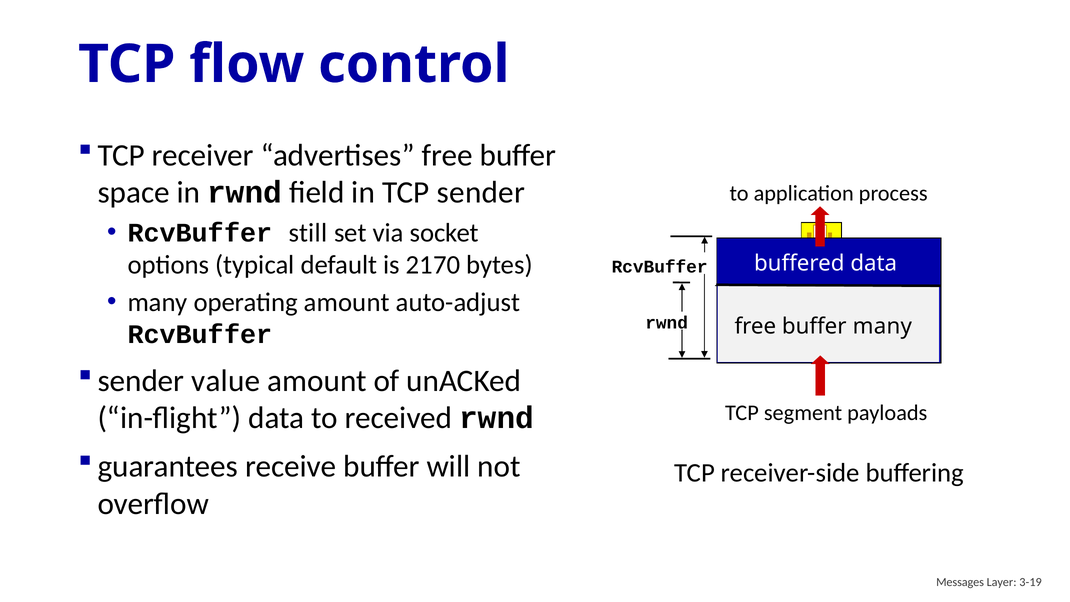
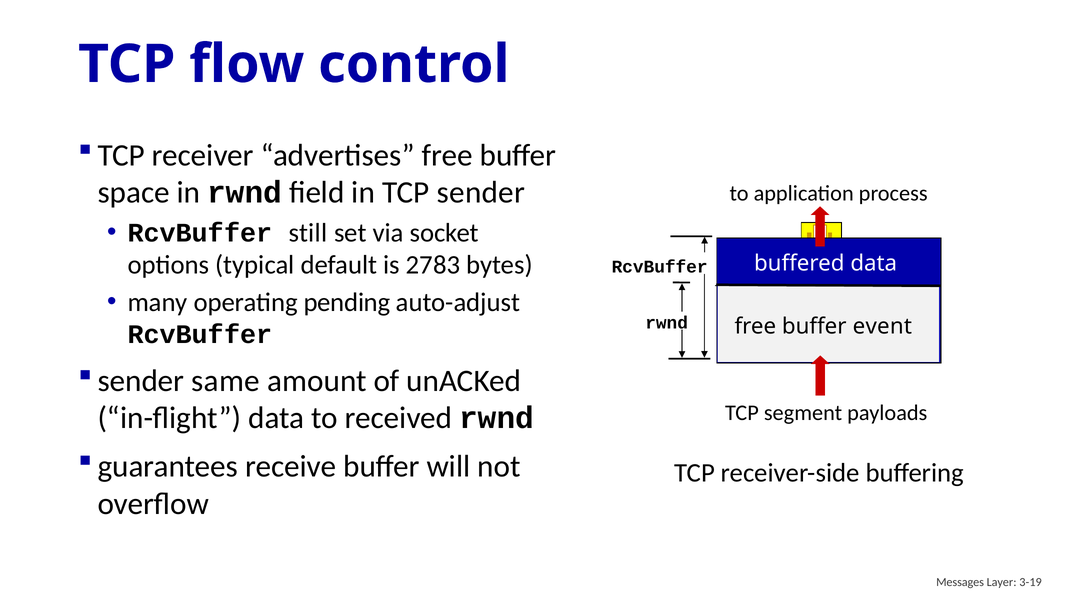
2170: 2170 -> 2783
operating amount: amount -> pending
buffer many: many -> event
value: value -> same
